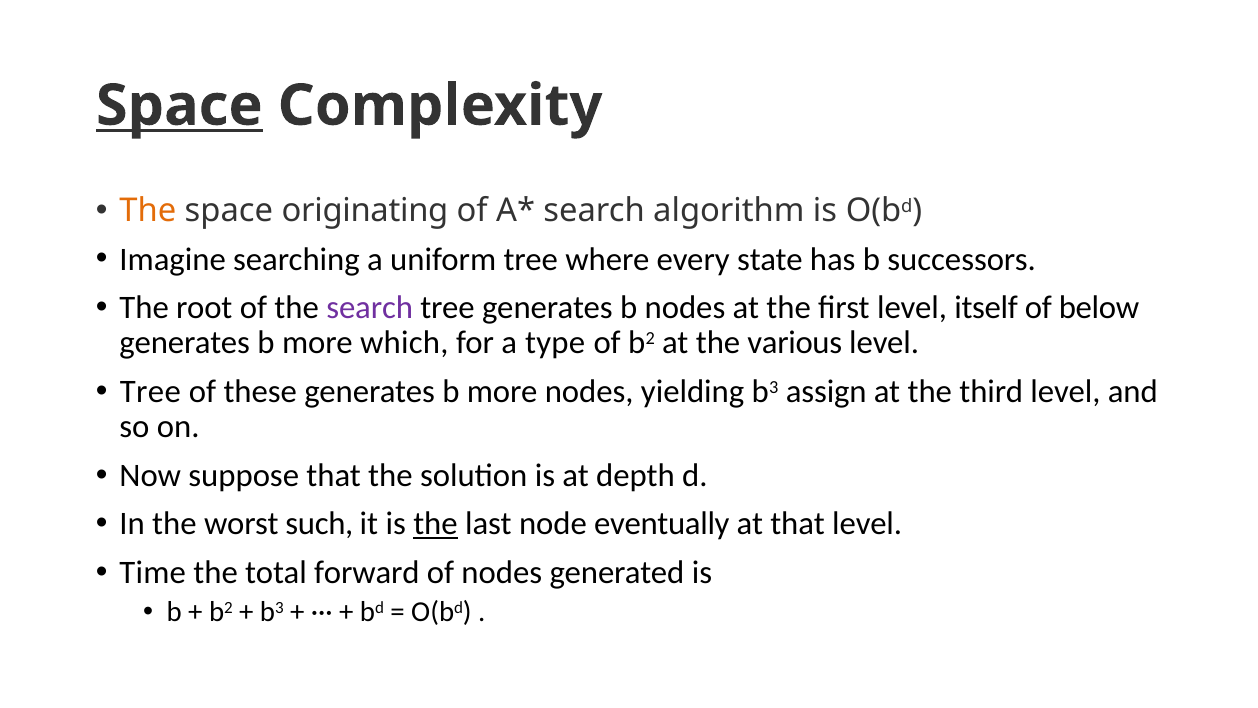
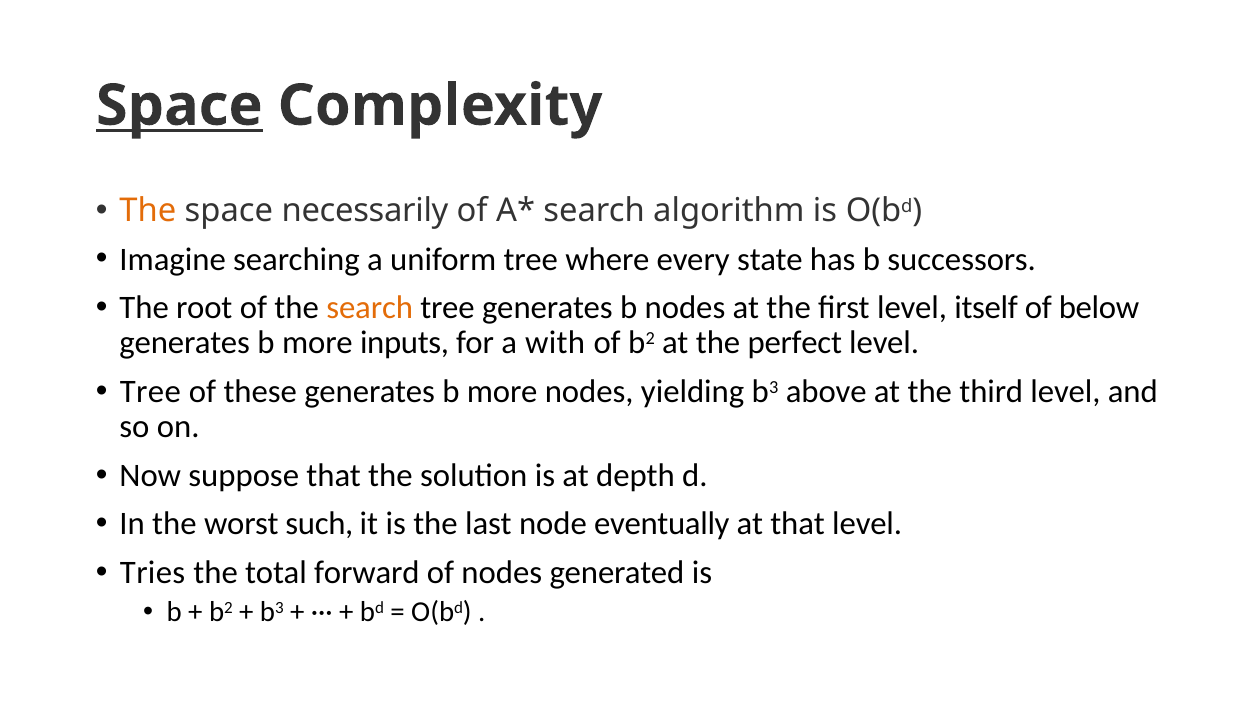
originating: originating -> necessarily
search at (370, 308) colour: purple -> orange
which: which -> inputs
type: type -> with
various: various -> perfect
assign: assign -> above
the at (435, 524) underline: present -> none
Time: Time -> Tries
